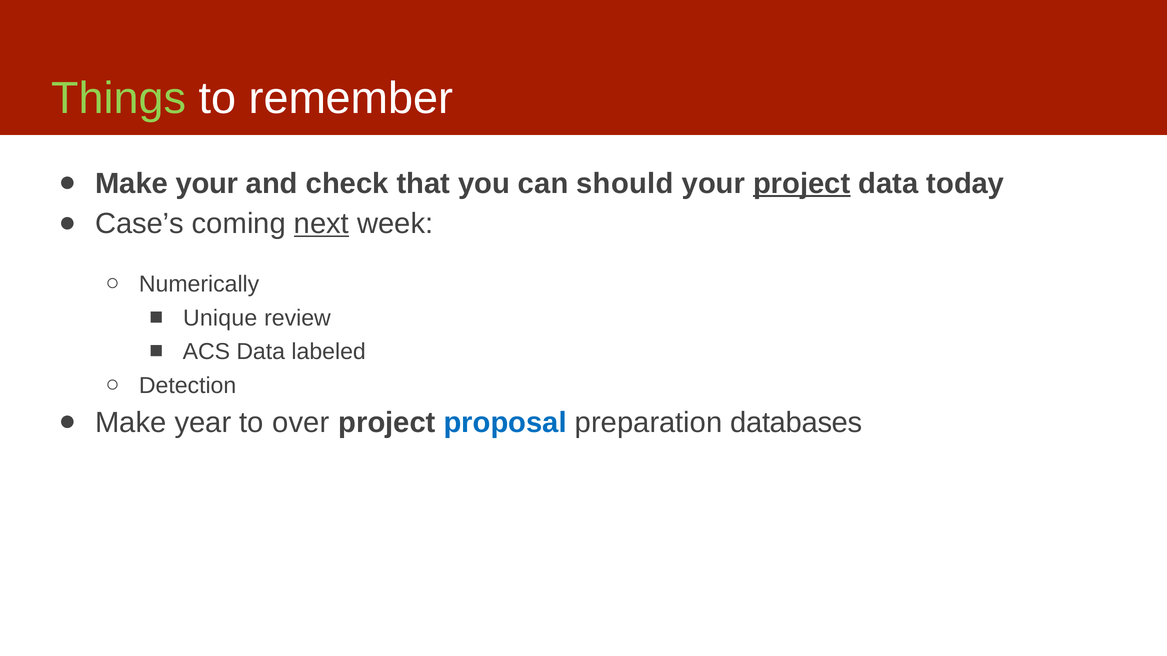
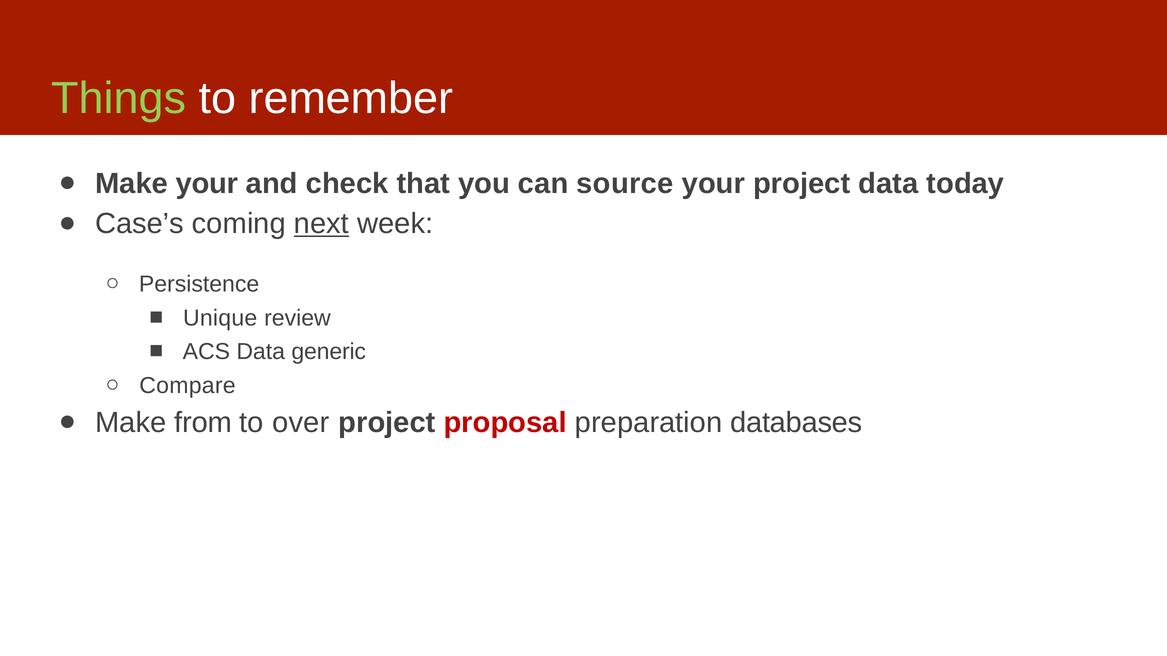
should: should -> source
project at (802, 184) underline: present -> none
Numerically: Numerically -> Persistence
labeled: labeled -> generic
Detection: Detection -> Compare
year: year -> from
proposal colour: blue -> red
